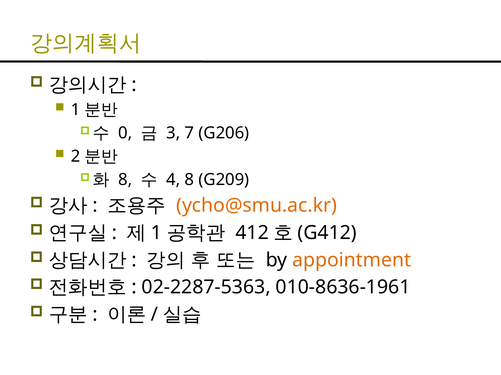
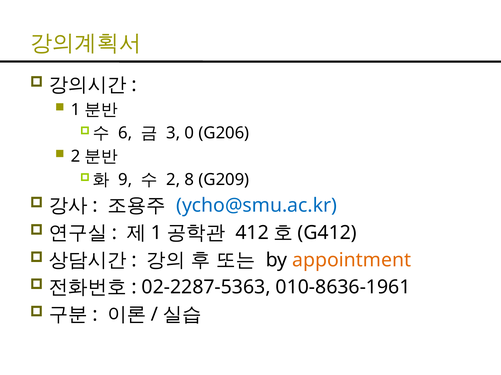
0: 0 -> 6
7: 7 -> 0
8 at (125, 180): 8 -> 9
4 at (173, 180): 4 -> 2
ycho@smu.ac.kr colour: orange -> blue
